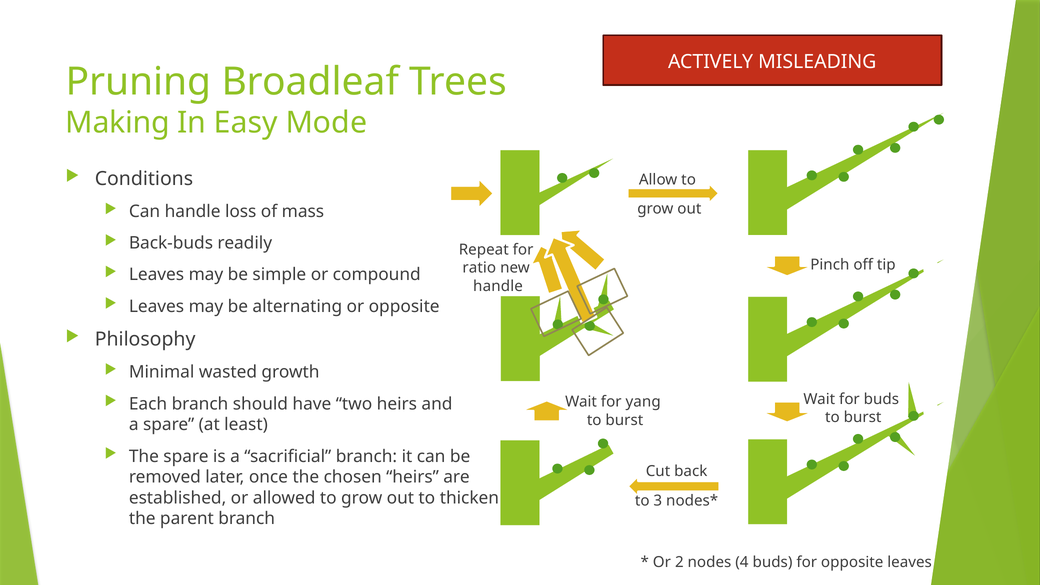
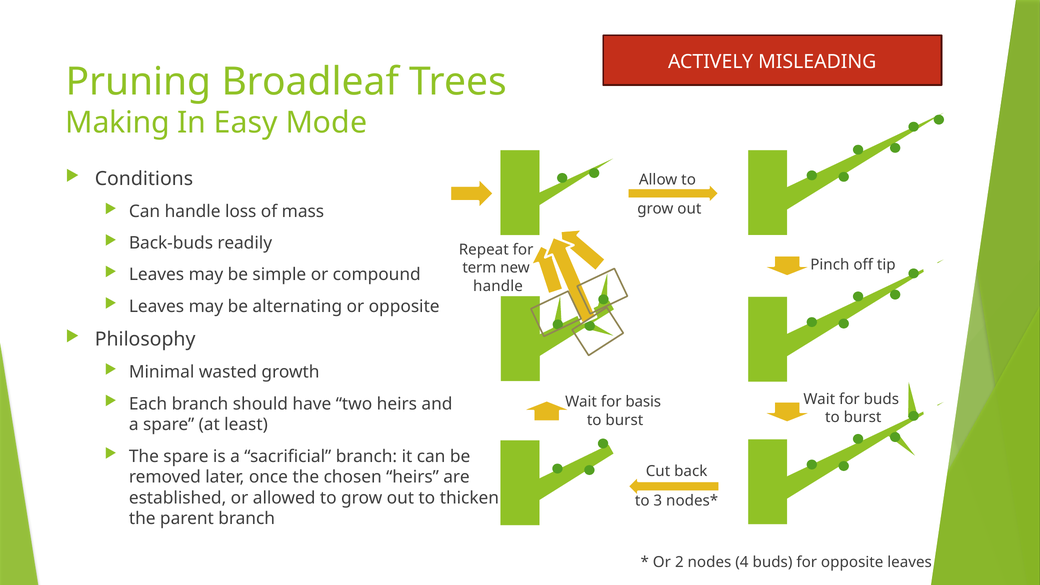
ratio: ratio -> term
yang: yang -> basis
